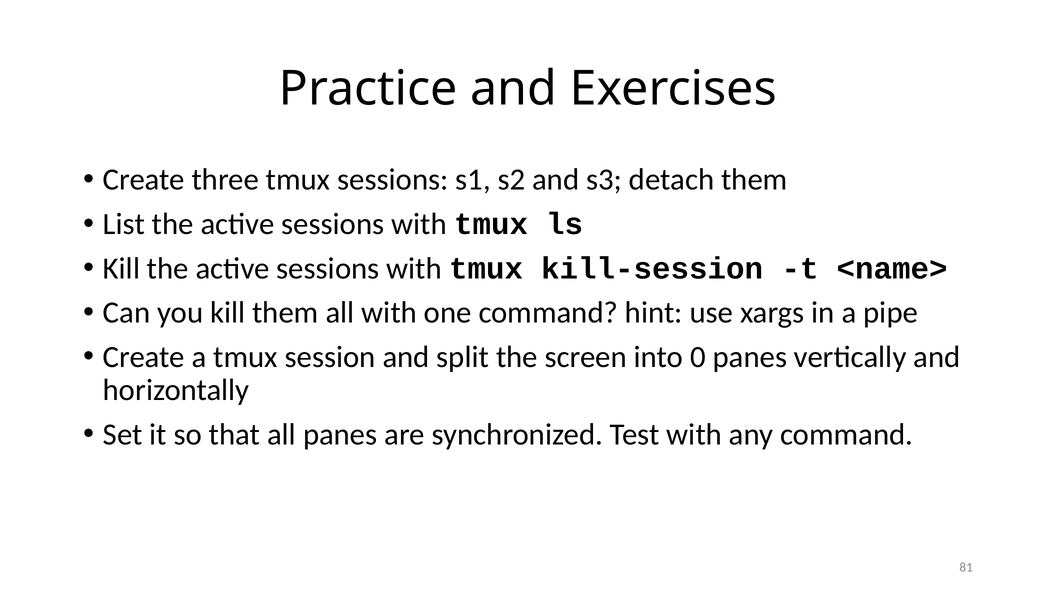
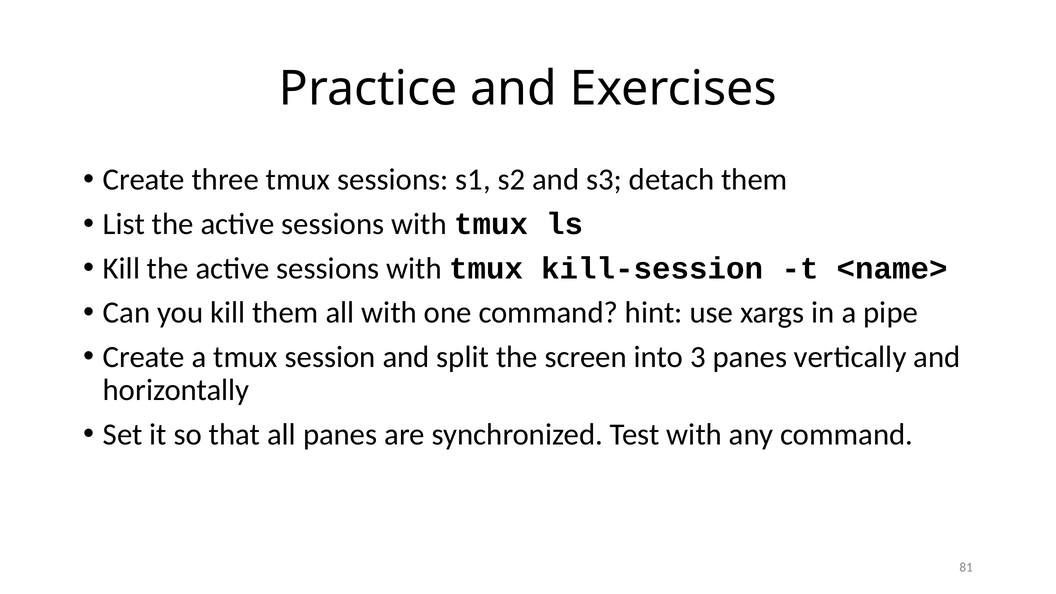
0: 0 -> 3
